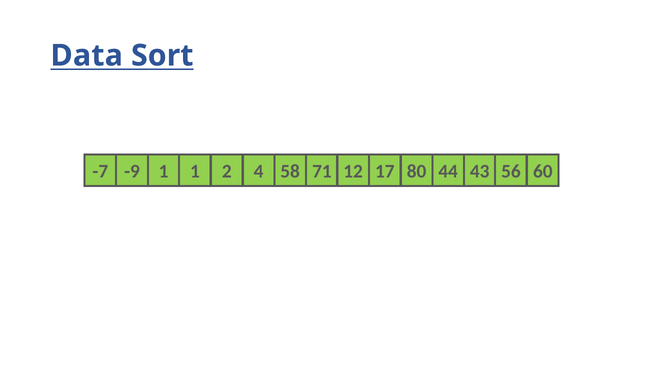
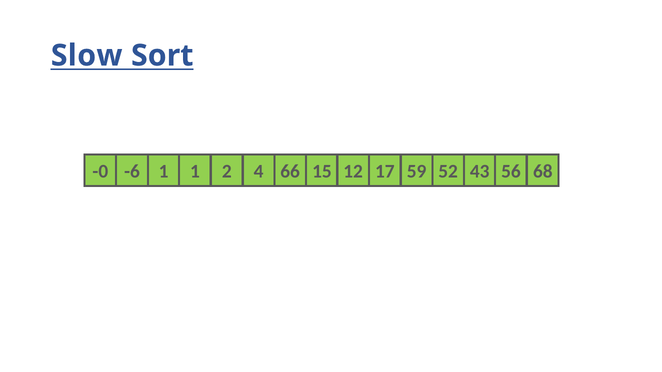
Data: Data -> Slow
-7: -7 -> -0
-9: -9 -> -6
58: 58 -> 66
71: 71 -> 15
80: 80 -> 59
44: 44 -> 52
60: 60 -> 68
